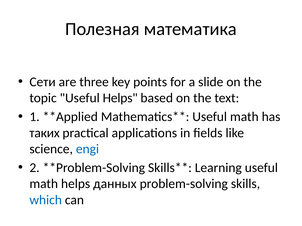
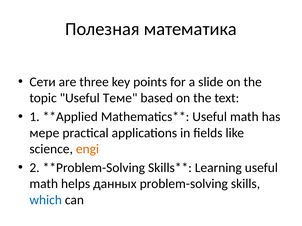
Useful Helps: Helps -> Теме
таких: таких -> мере
engi colour: blue -> orange
